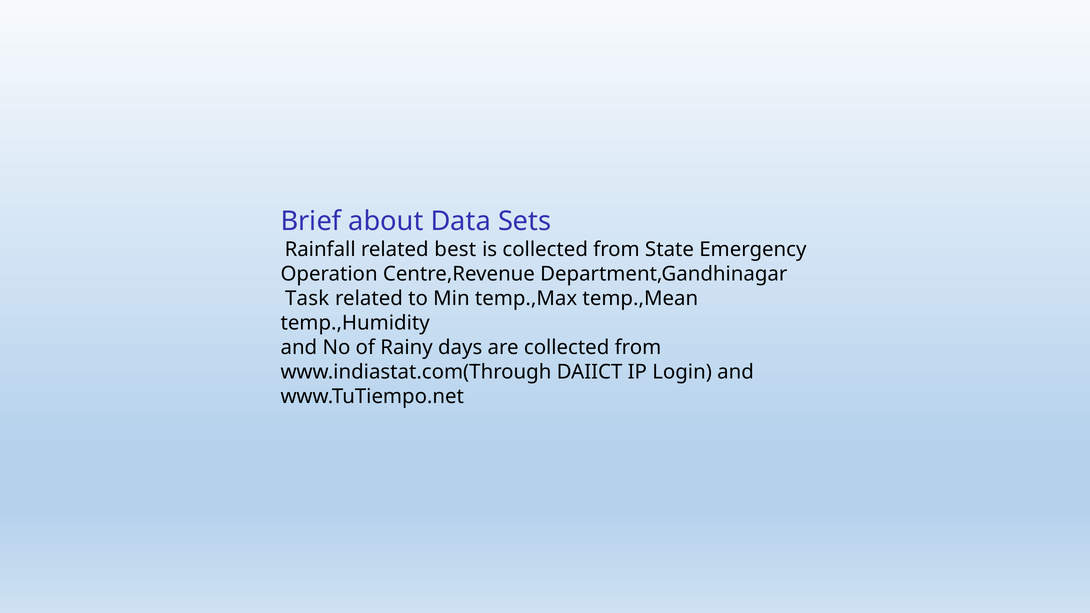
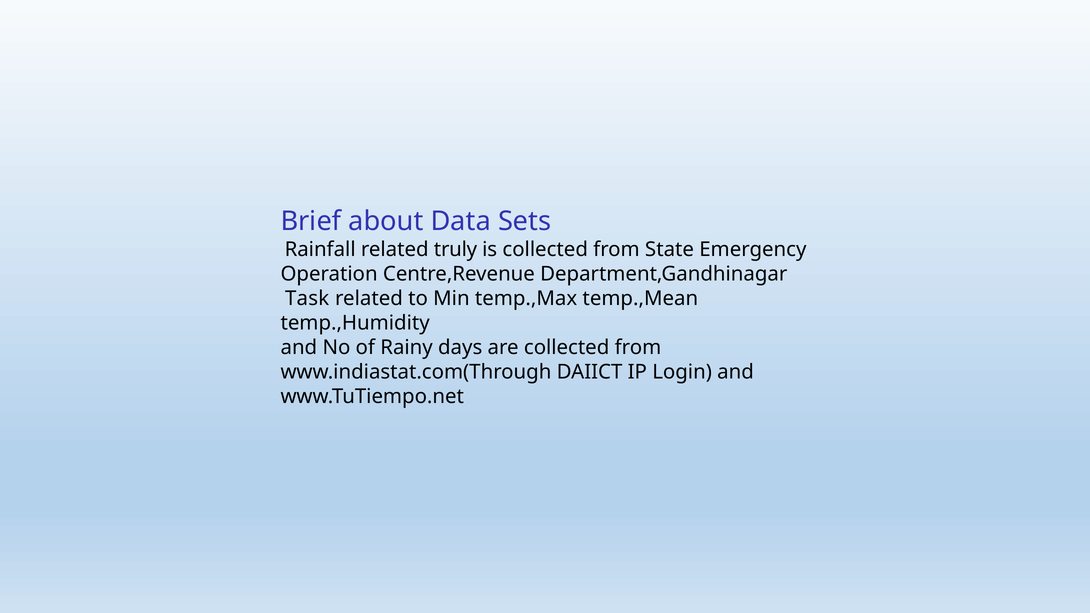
best: best -> truly
